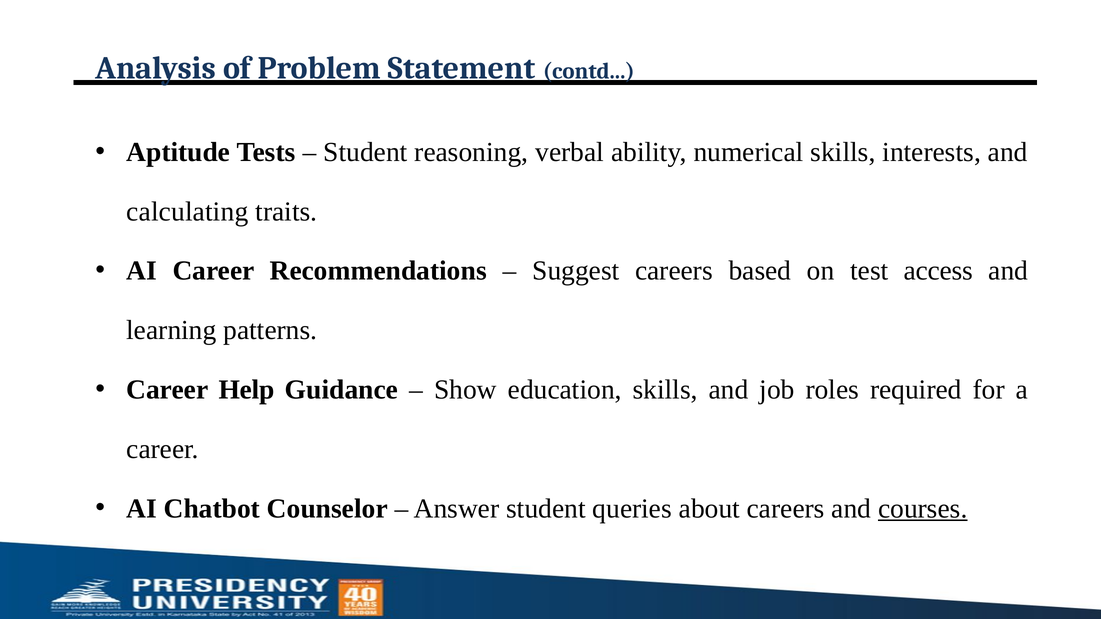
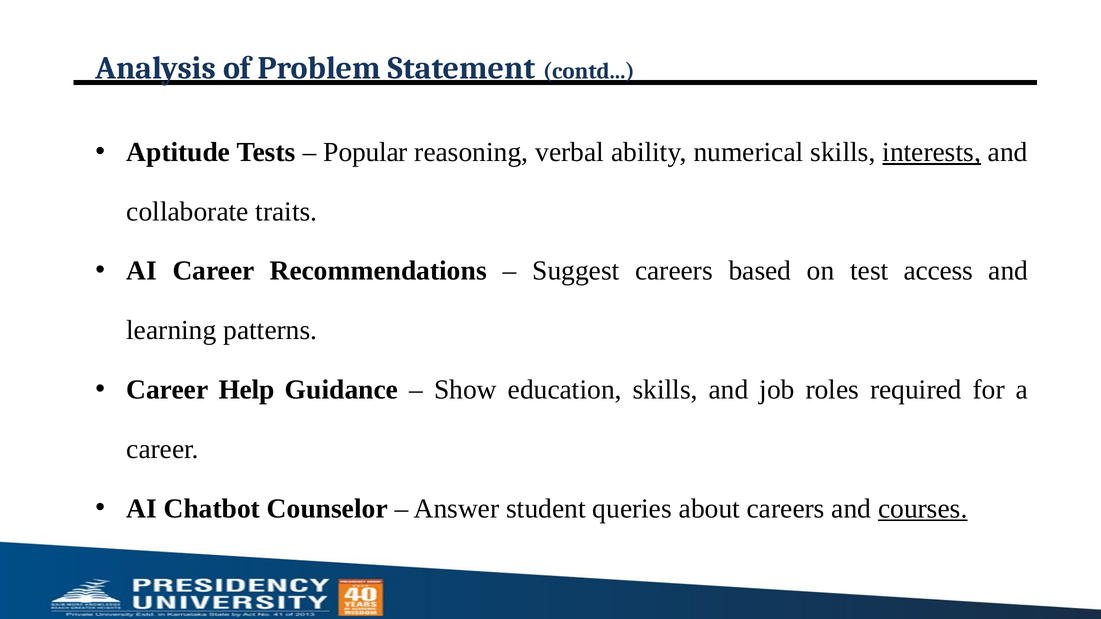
Student at (365, 152): Student -> Popular
interests underline: none -> present
calculating: calculating -> collaborate
